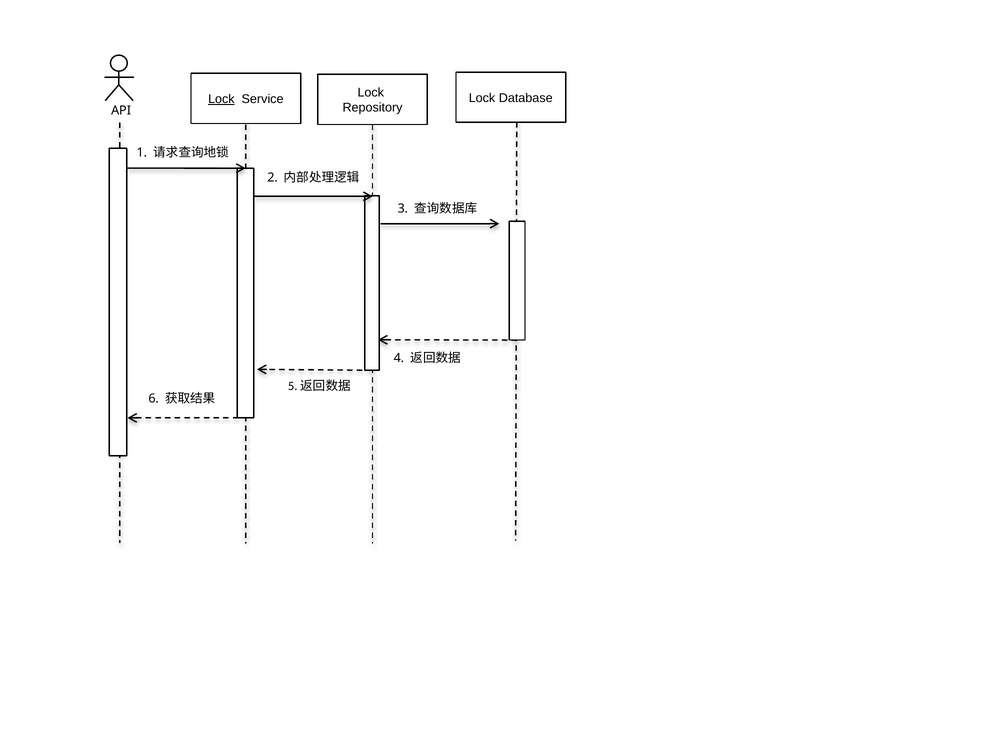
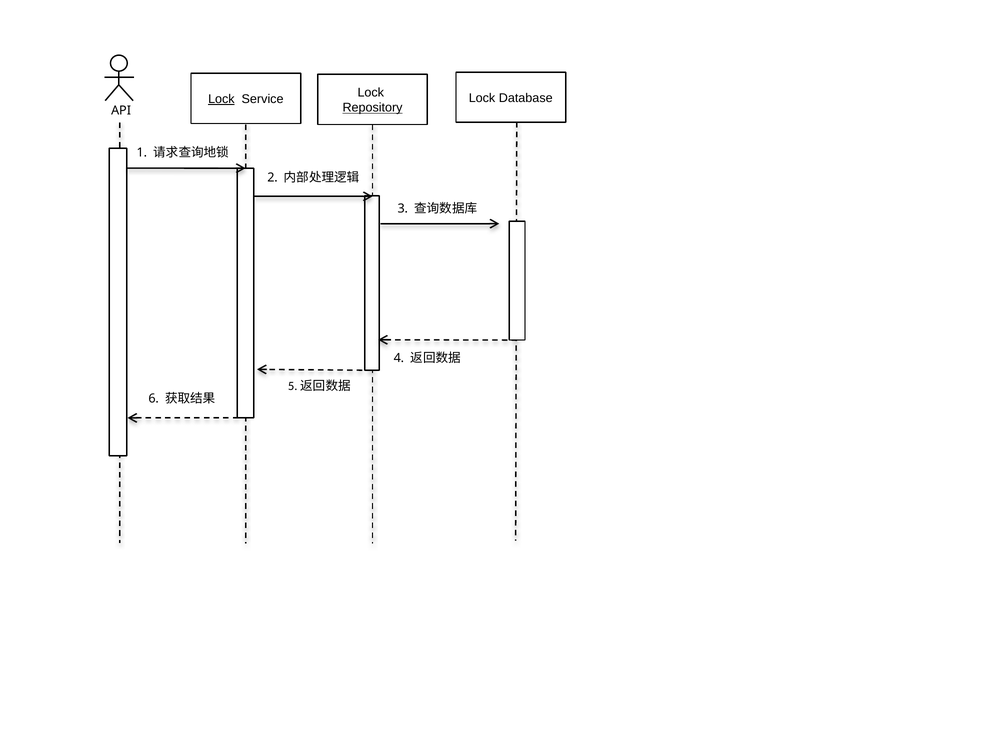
Repository underline: none -> present
